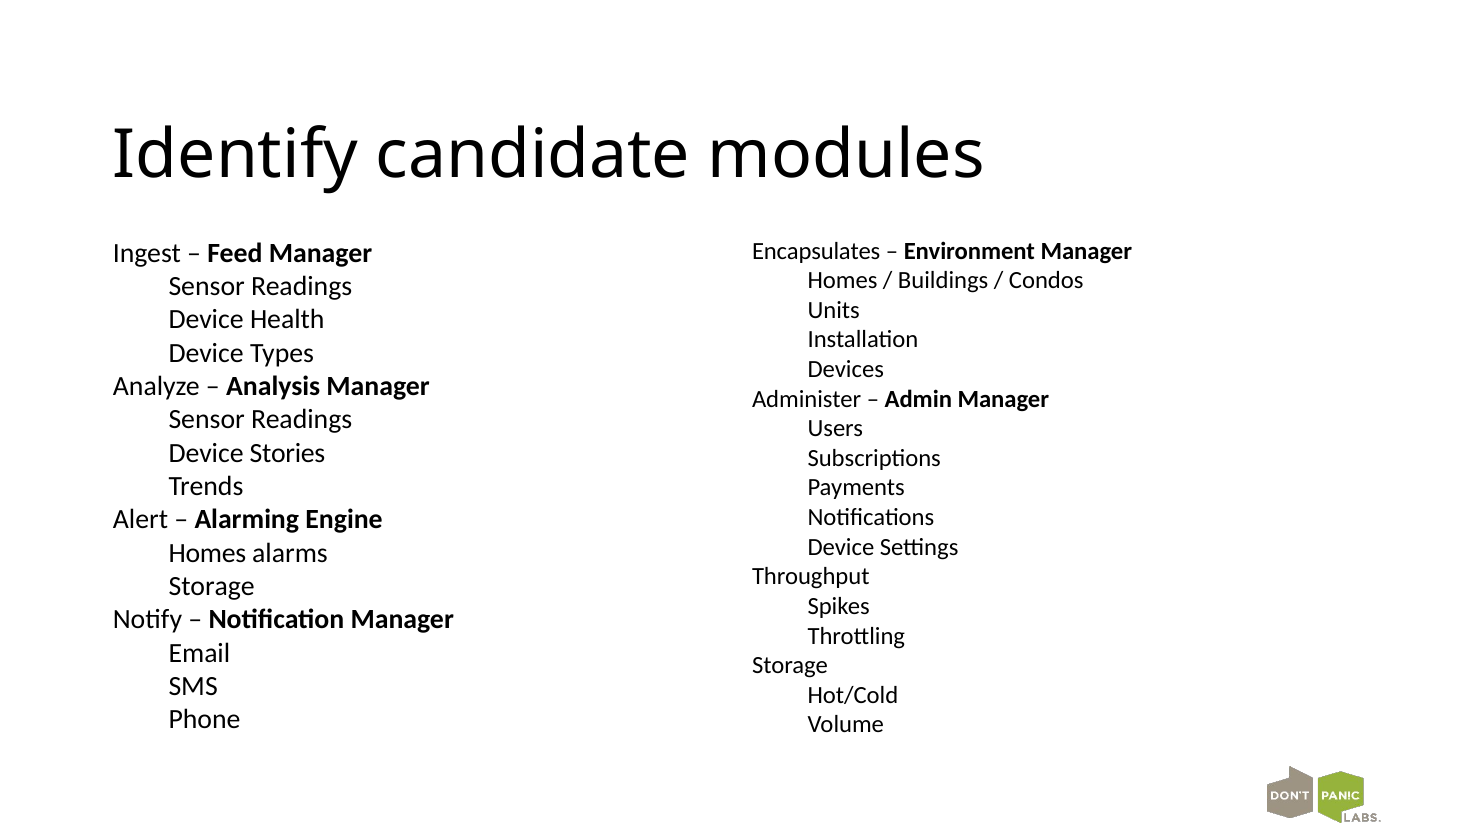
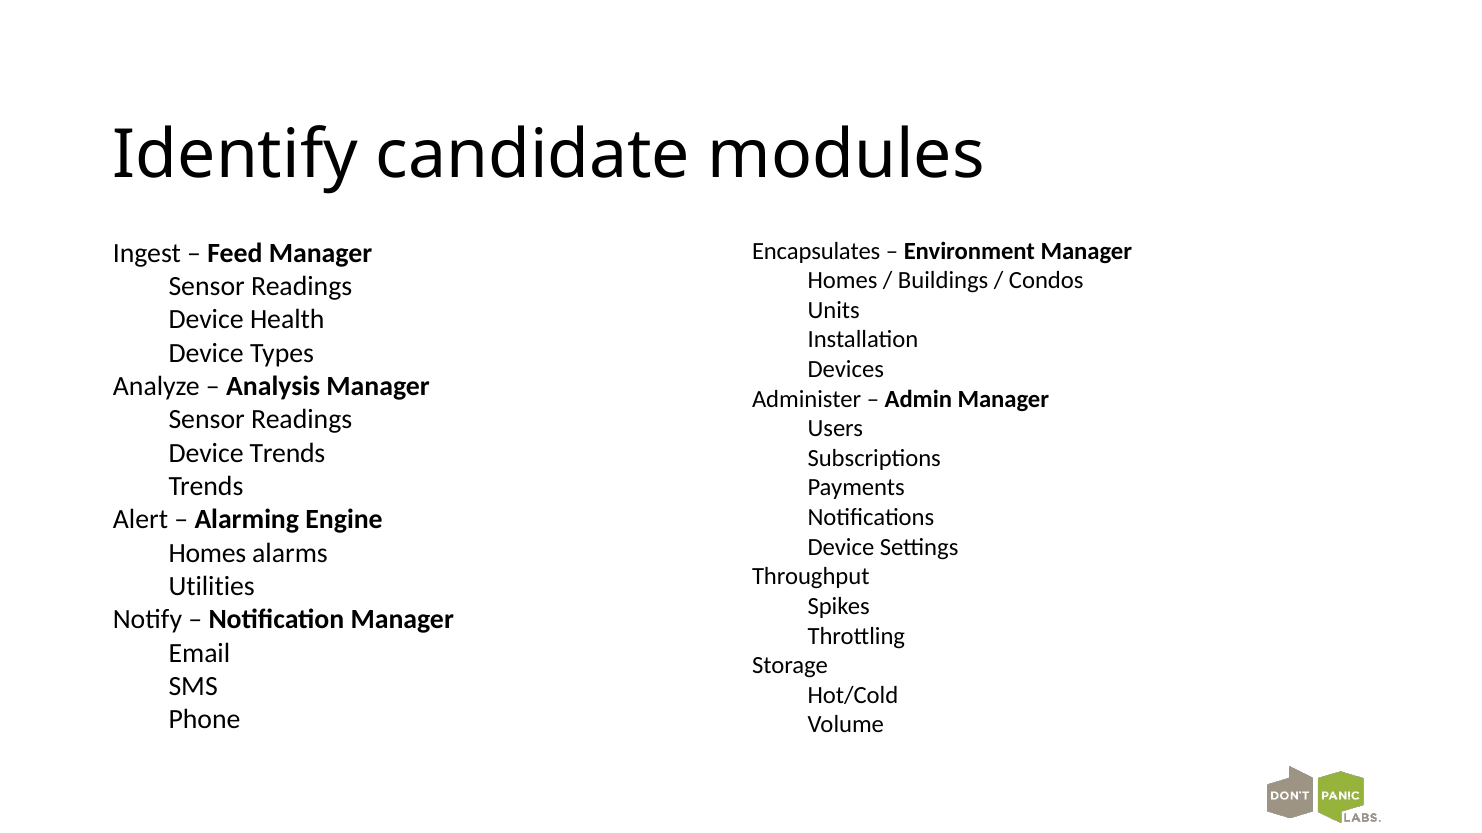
Device Stories: Stories -> Trends
Storage at (212, 587): Storage -> Utilities
